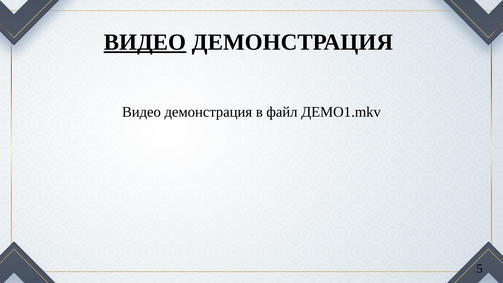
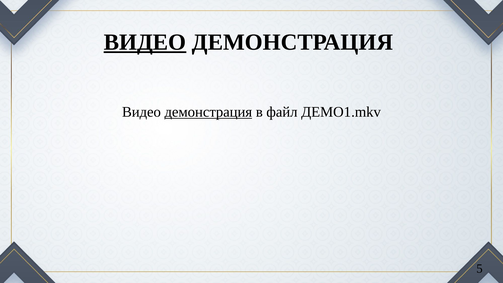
демонстрация at (208, 112) underline: none -> present
